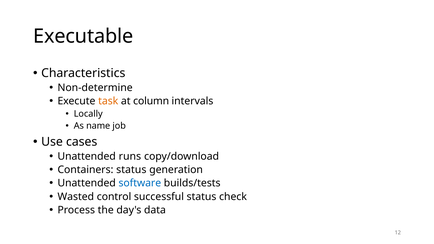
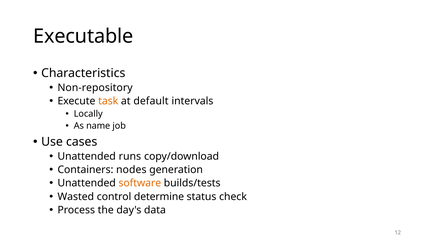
Non-determine: Non-determine -> Non-repository
column: column -> default
Containers status: status -> nodes
software colour: blue -> orange
successful: successful -> determine
